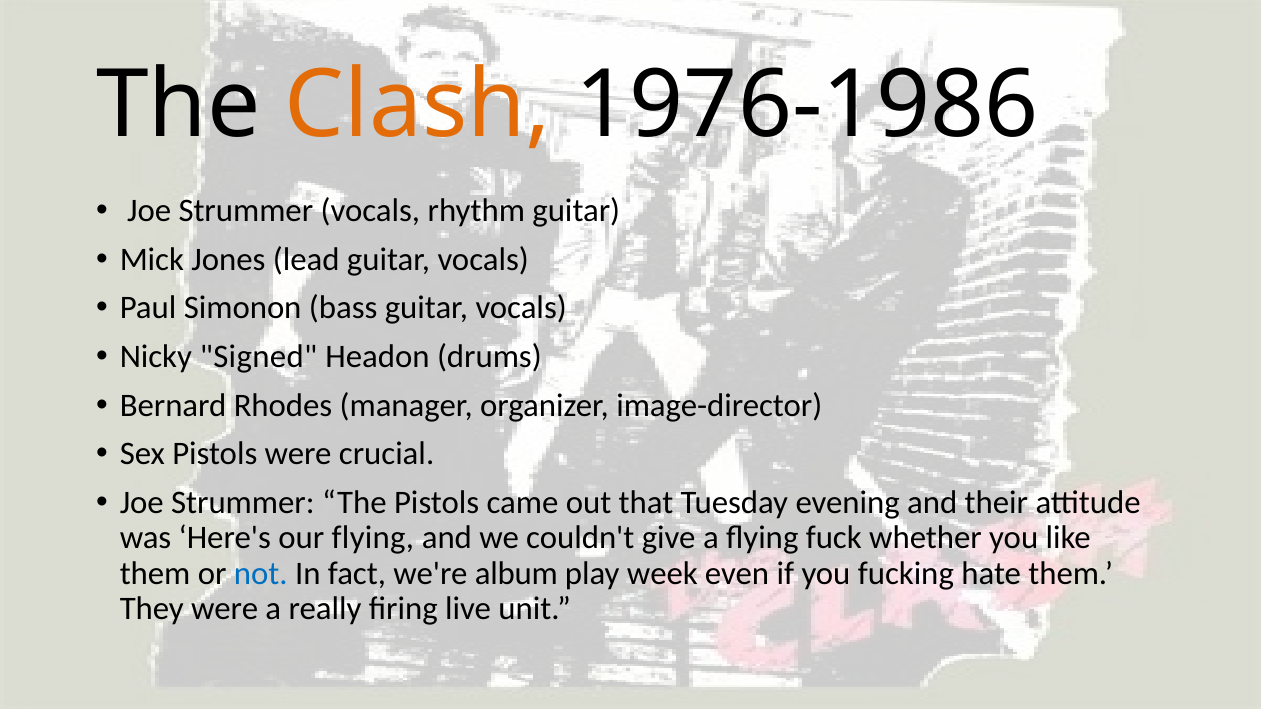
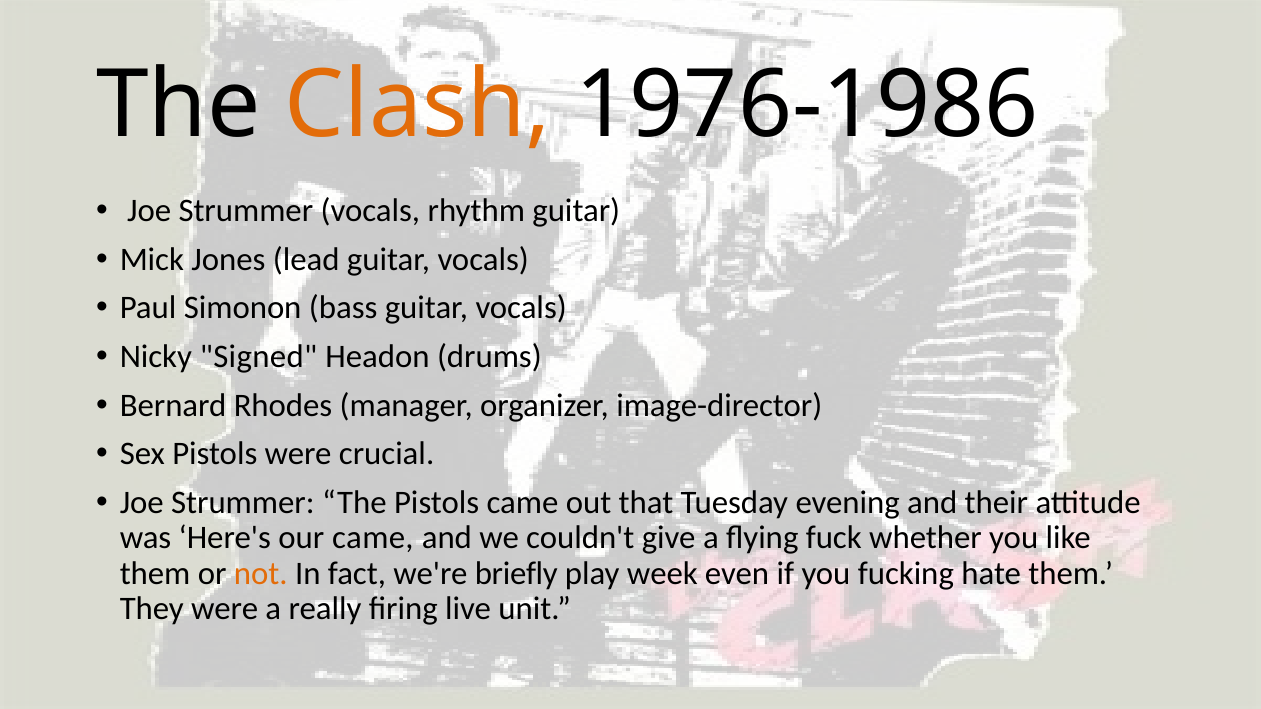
our flying: flying -> came
not colour: blue -> orange
album: album -> briefly
